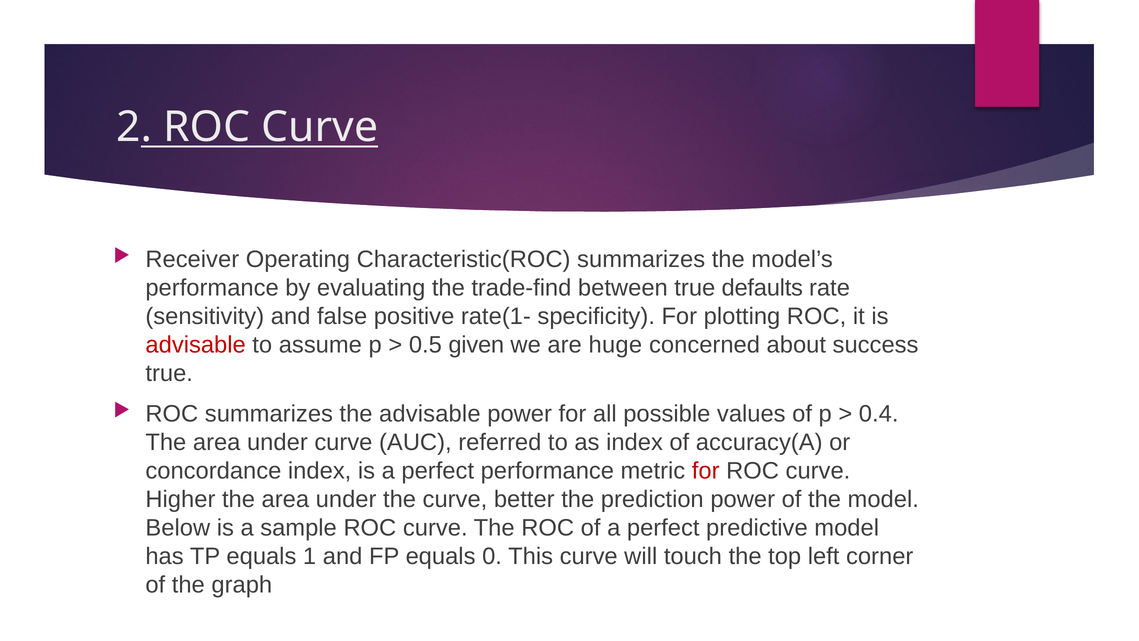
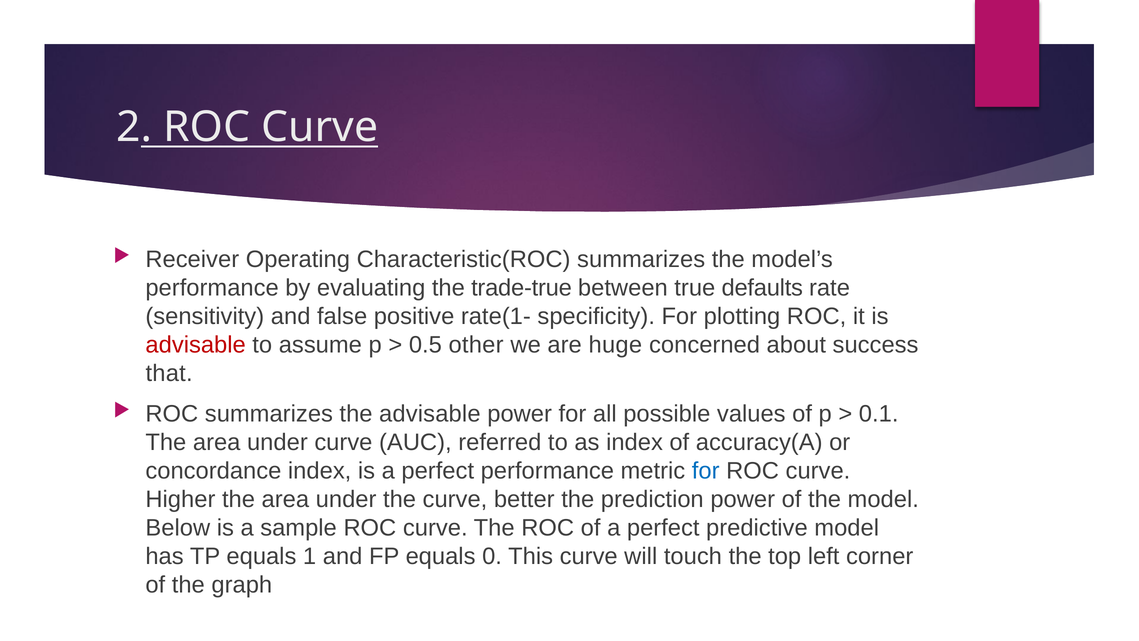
trade-find: trade-find -> trade-true
given: given -> other
true at (169, 373): true -> that
0.4: 0.4 -> 0.1
for at (706, 471) colour: red -> blue
